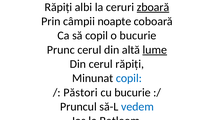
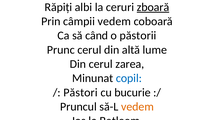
câmpii noapte: noapte -> vedem
să copil: copil -> când
o bucurie: bucurie -> păstorii
lume underline: present -> none
cerul răpiți: răpiți -> zarea
vedem at (137, 107) colour: blue -> orange
